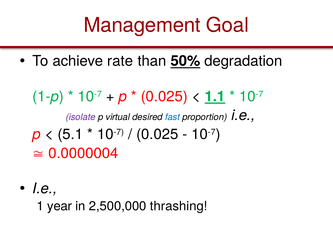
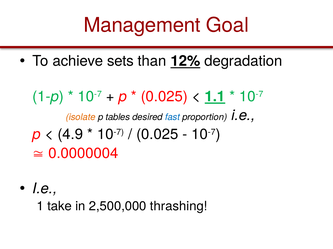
rate: rate -> sets
50%: 50% -> 12%
isolate colour: purple -> orange
virtual: virtual -> tables
5.1: 5.1 -> 4.9
year: year -> take
